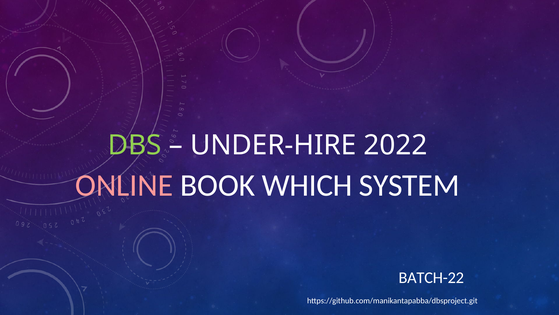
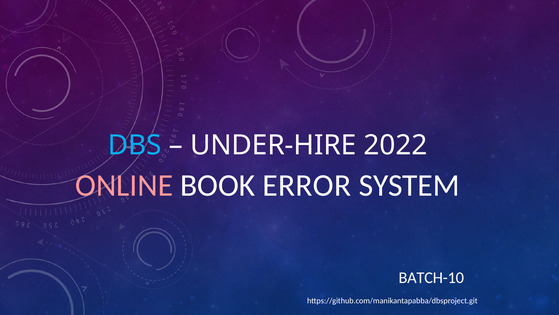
DBS colour: light green -> light blue
WHICH: WHICH -> ERROR
BATCH-22: BATCH-22 -> BATCH-10
